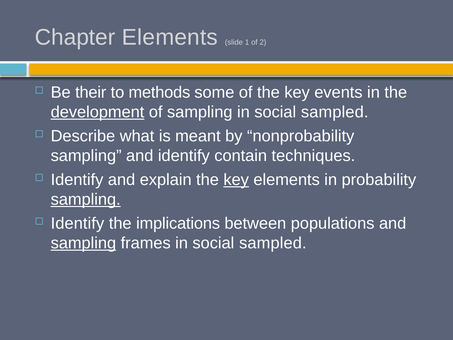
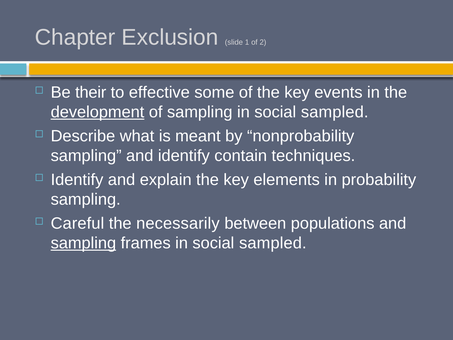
Chapter Elements: Elements -> Exclusion
methods: methods -> effective
key at (236, 180) underline: present -> none
sampling at (86, 199) underline: present -> none
Identify at (77, 223): Identify -> Careful
implications: implications -> necessarily
